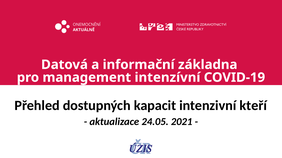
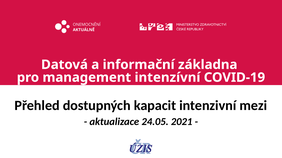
kteří: kteří -> mezi
